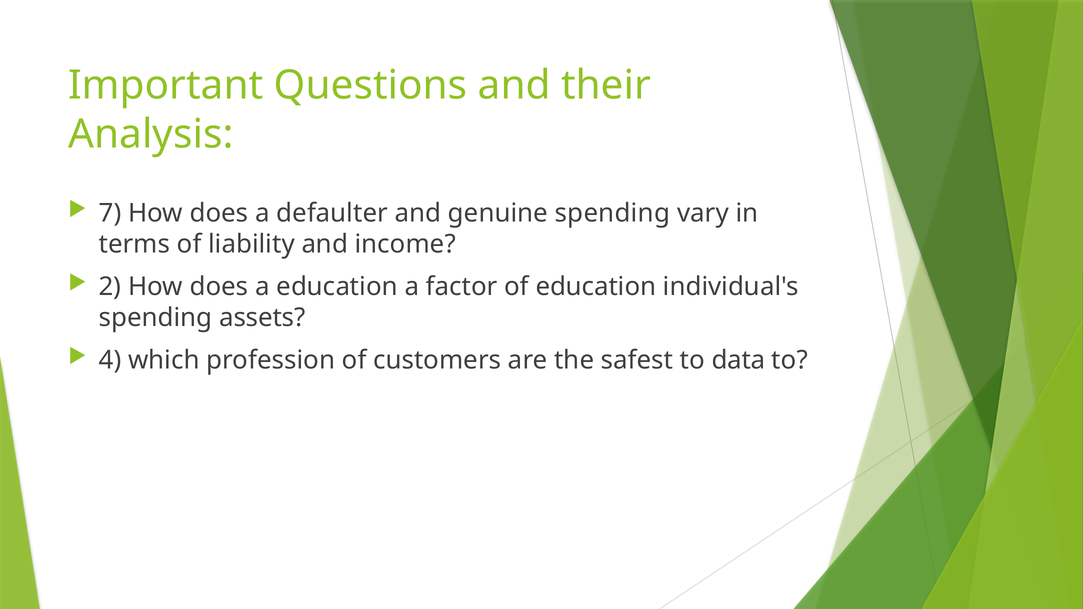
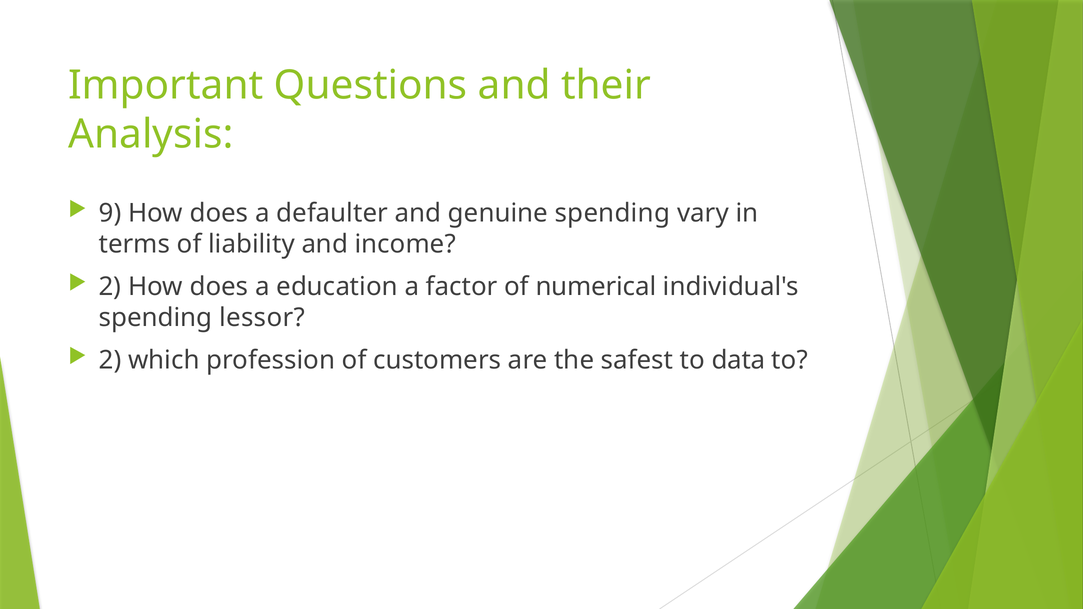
7: 7 -> 9
of education: education -> numerical
assets: assets -> lessor
4 at (110, 360): 4 -> 2
